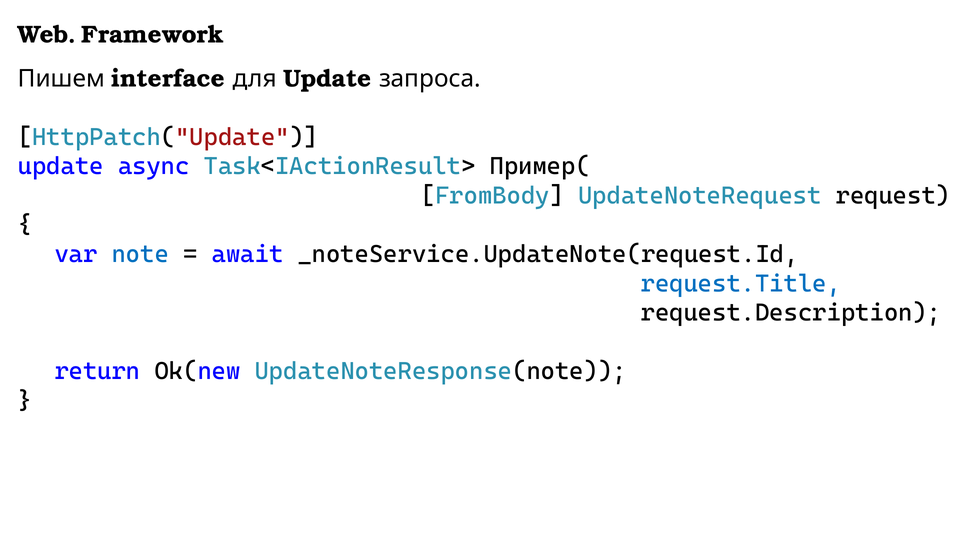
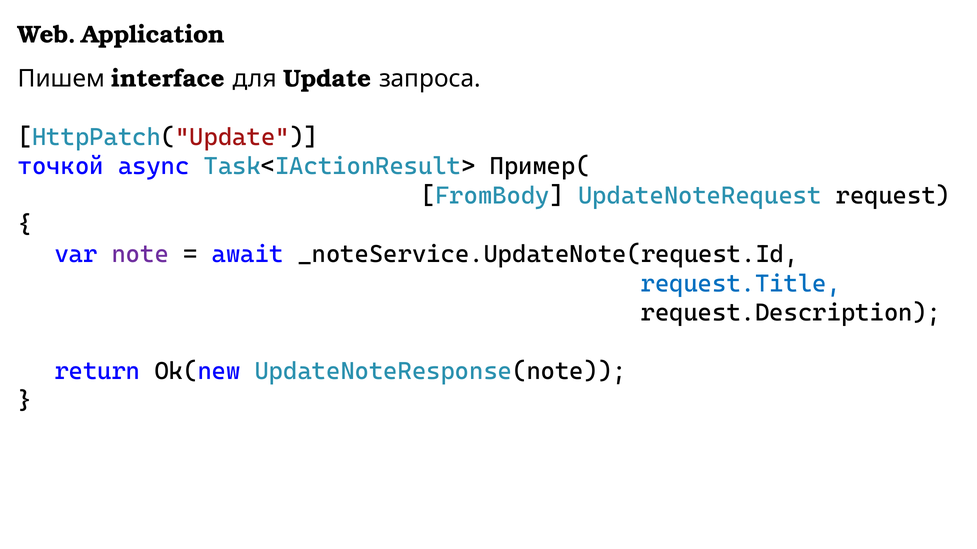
Framework: Framework -> Application
update at (61, 166): update -> точкой
note colour: blue -> purple
